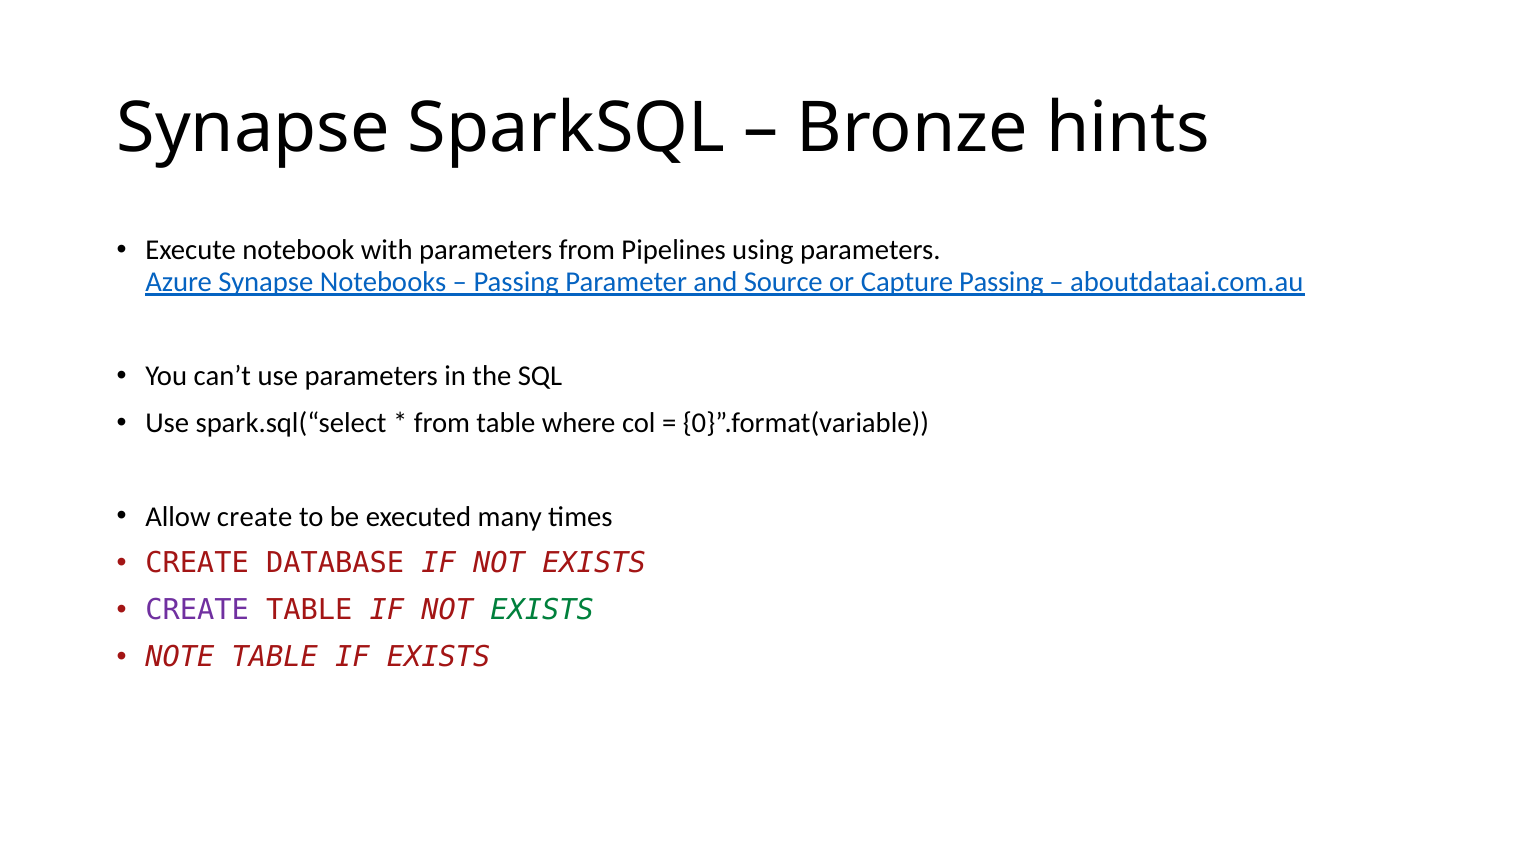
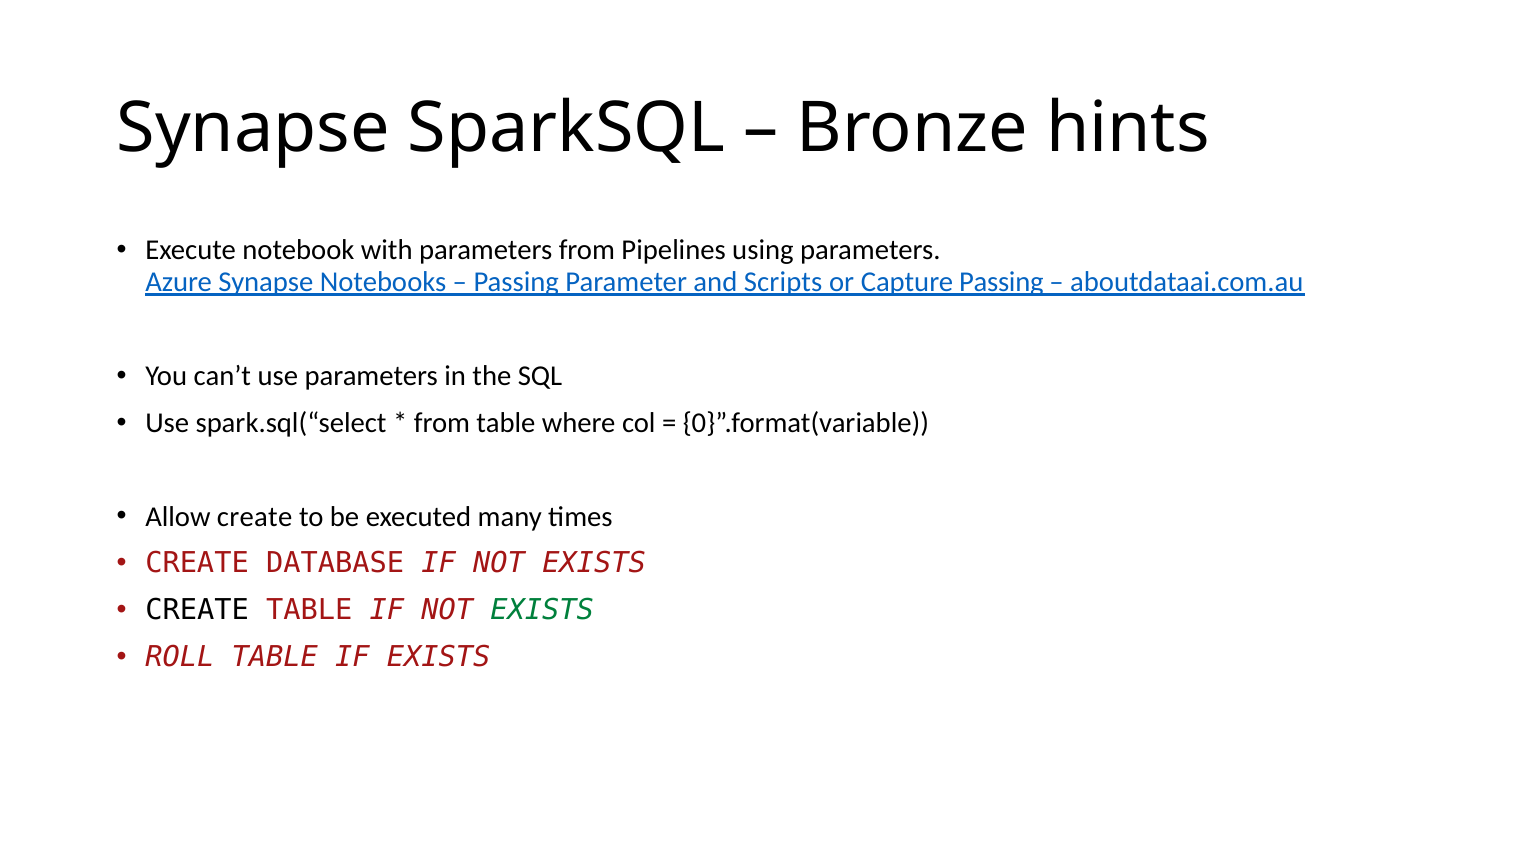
Source: Source -> Scripts
CREATE at (197, 610) colour: purple -> black
NOTE: NOTE -> ROLL
